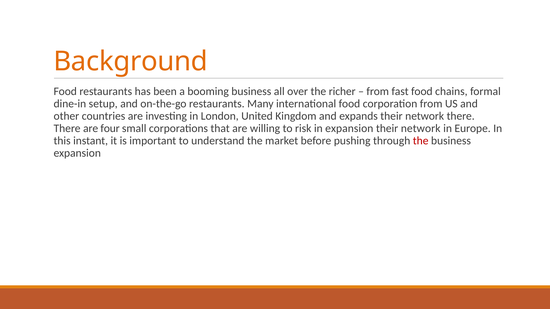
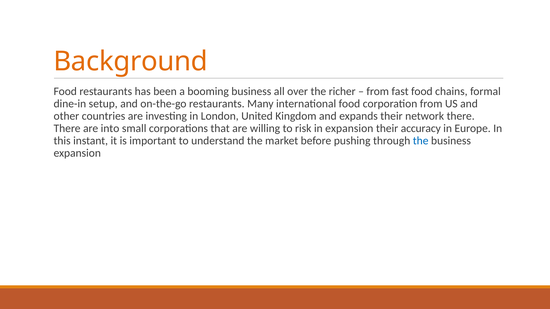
four: four -> into
network at (421, 129): network -> accuracy
the at (421, 141) colour: red -> blue
